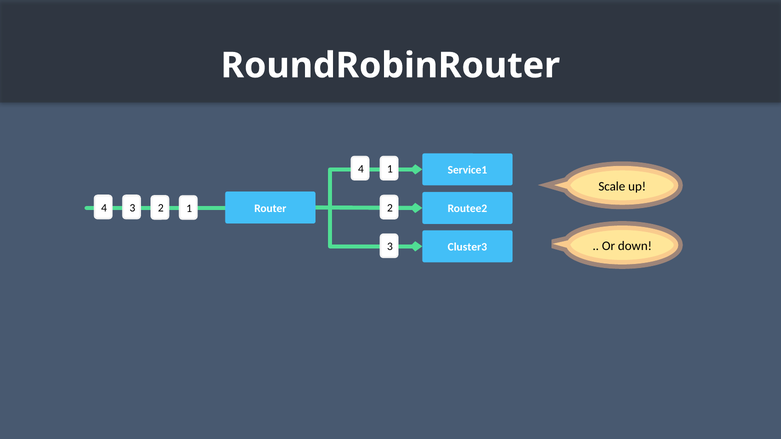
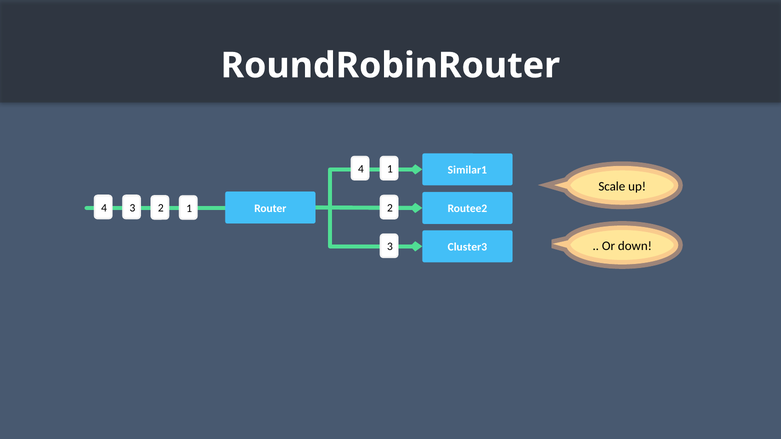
Service1: Service1 -> Similar1
